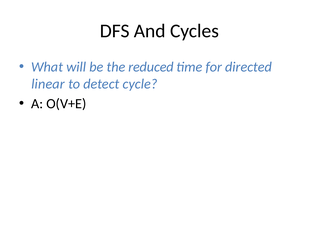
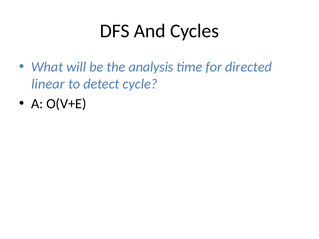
reduced: reduced -> analysis
